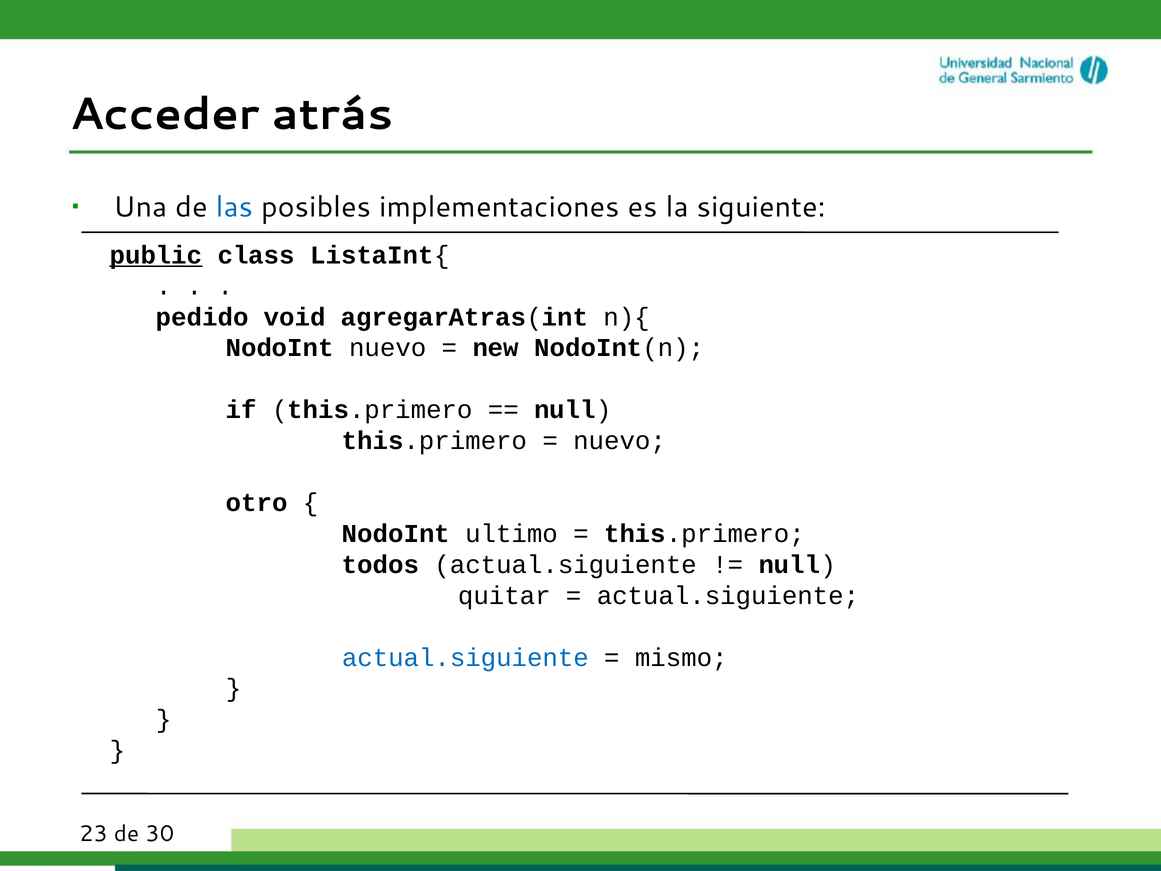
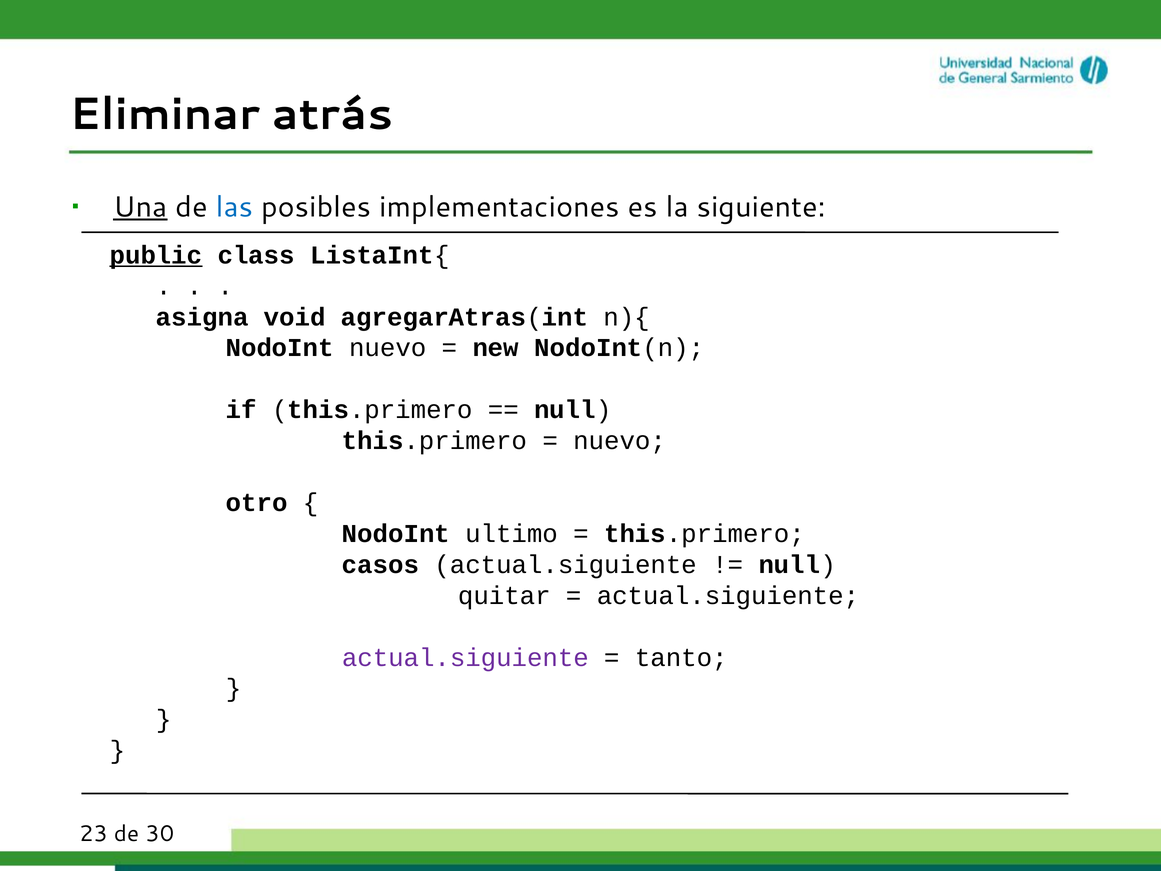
Acceder: Acceder -> Eliminar
Una underline: none -> present
pedido: pedido -> asigna
todos: todos -> casos
actual.siguiente at (465, 657) colour: blue -> purple
mismo: mismo -> tanto
